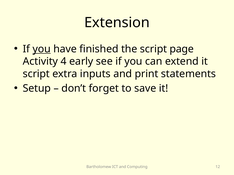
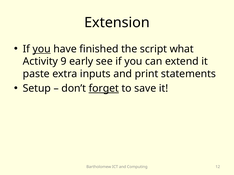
page: page -> what
4: 4 -> 9
script at (36, 74): script -> paste
forget underline: none -> present
